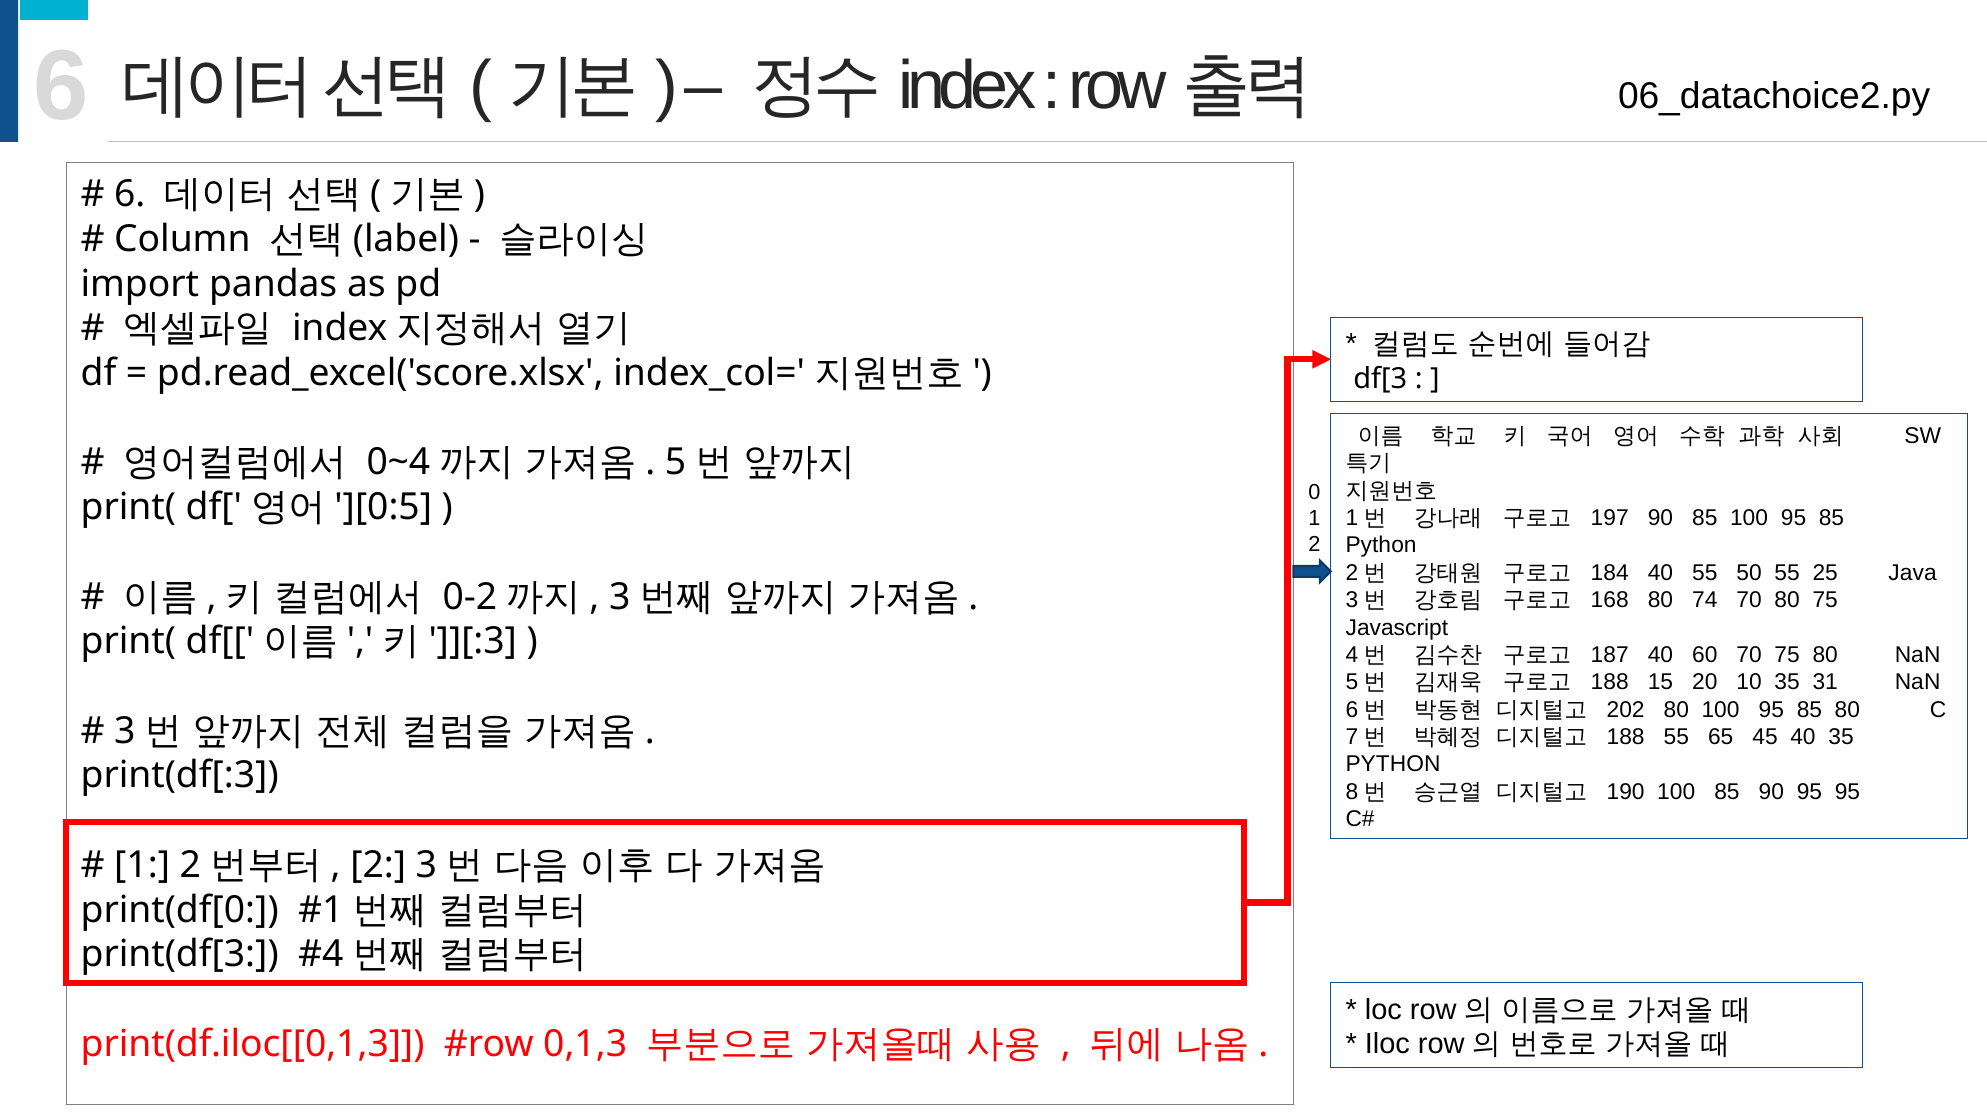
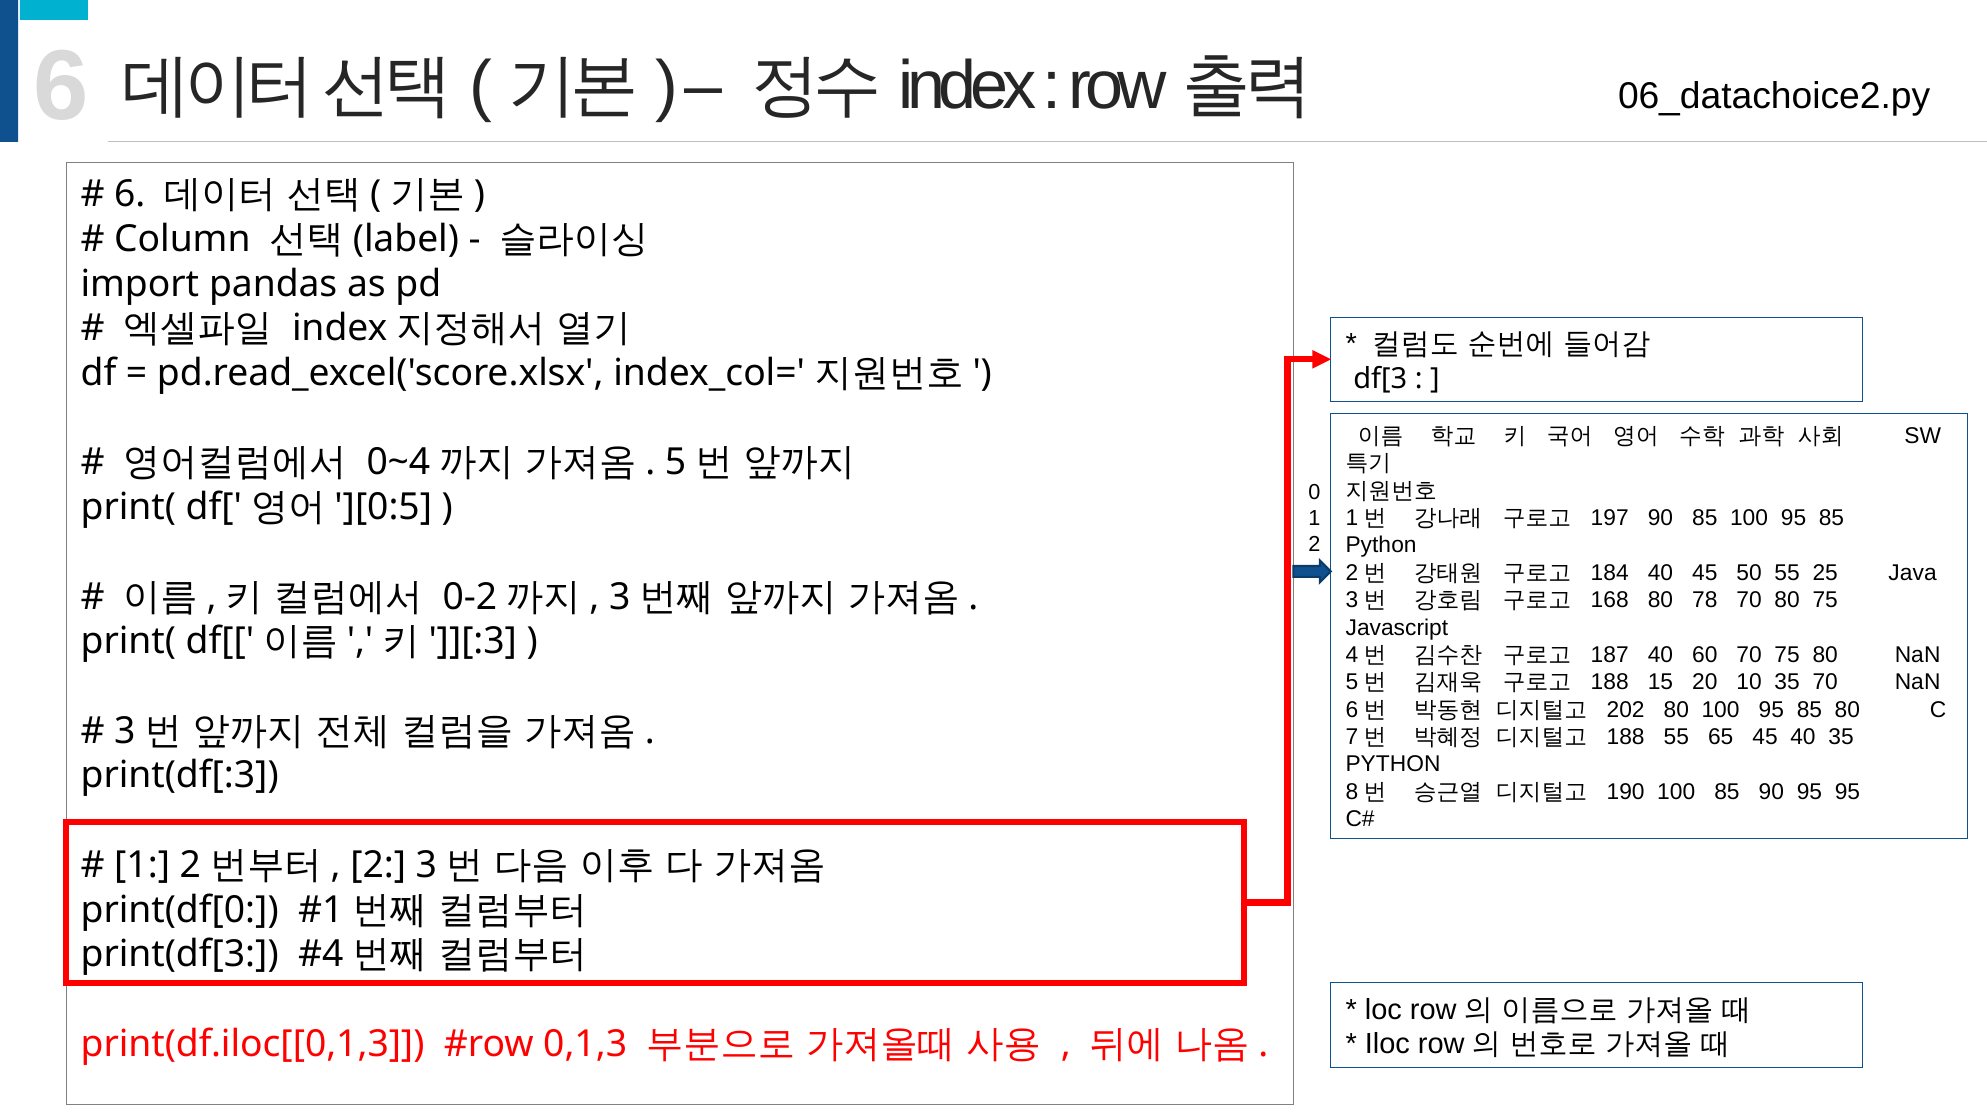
40 55: 55 -> 45
74: 74 -> 78
35 31: 31 -> 70
